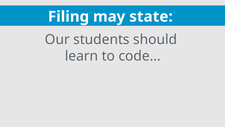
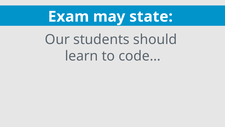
Filing: Filing -> Exam
